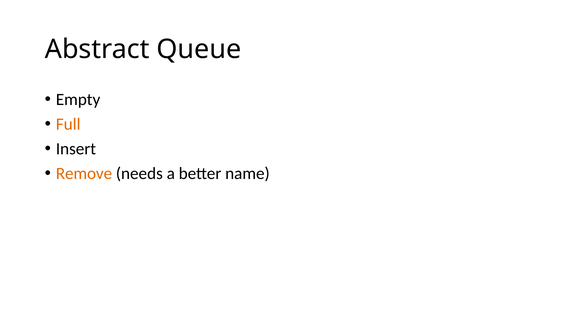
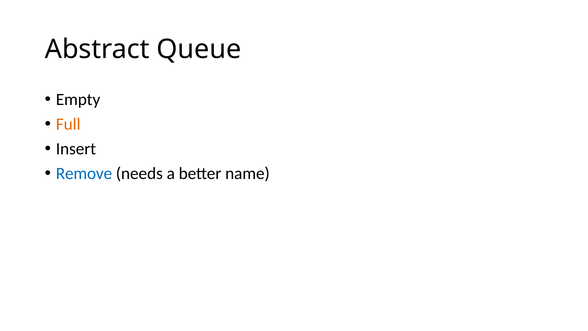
Remove colour: orange -> blue
